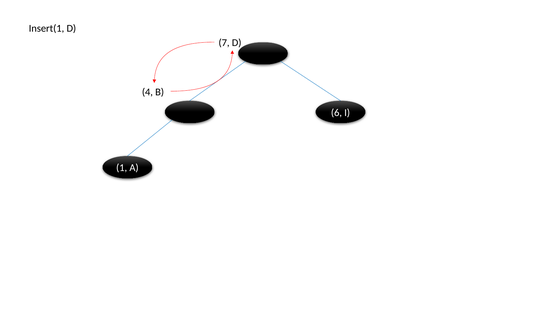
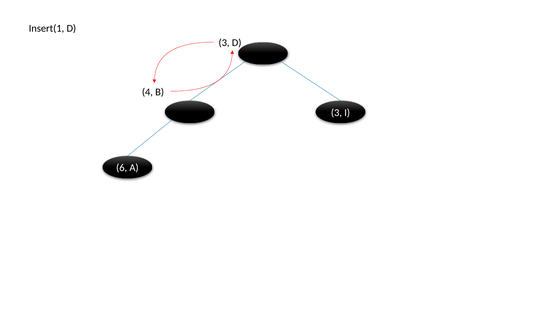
7 at (224, 43): 7 -> 3
6 at (336, 113): 6 -> 3
1: 1 -> 6
